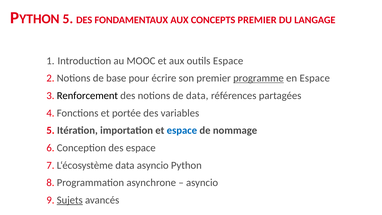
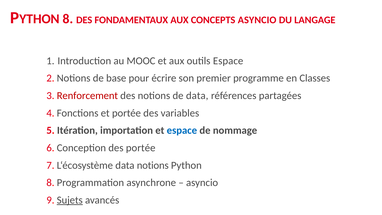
5 at (68, 19): 5 -> 8
CONCEPTS PREMIER: PREMIER -> ASYNCIO
programme underline: present -> none
en Espace: Espace -> Classes
Renforcement colour: black -> red
des espace: espace -> portée
data asyncio: asyncio -> notions
